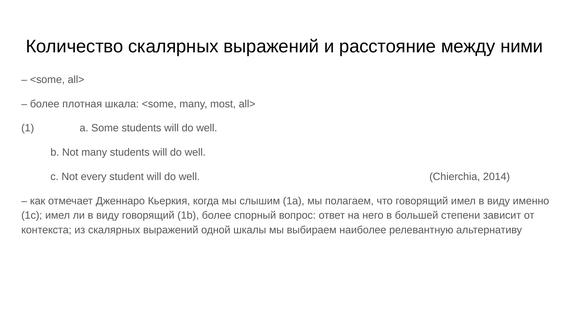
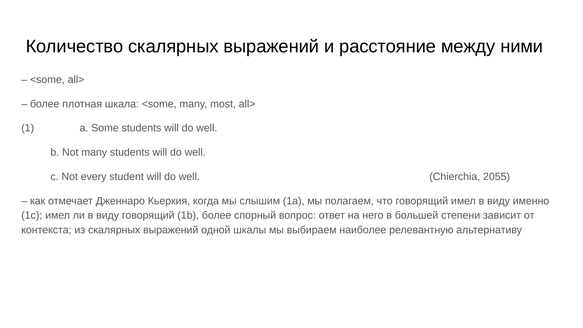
2014: 2014 -> 2055
